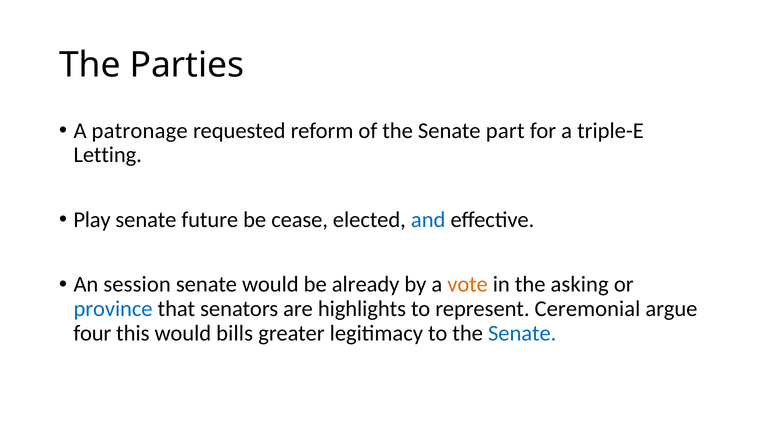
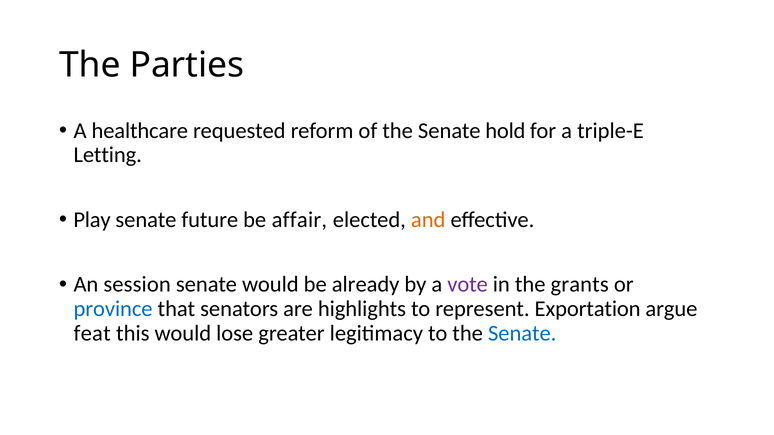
patronage: patronage -> healthcare
part: part -> hold
cease: cease -> affair
and colour: blue -> orange
vote colour: orange -> purple
asking: asking -> grants
Ceremonial: Ceremonial -> Exportation
four: four -> feat
bills: bills -> lose
